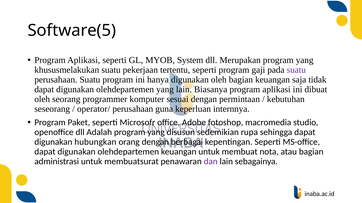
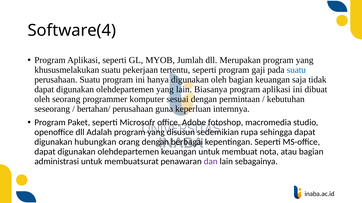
Software(5: Software(5 -> Software(4
System: System -> Jumlah
suatu at (296, 70) colour: purple -> blue
operator/: operator/ -> bertahan/
